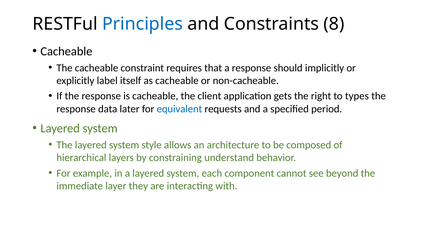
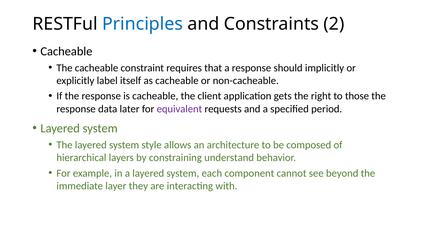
8: 8 -> 2
types: types -> those
equivalent colour: blue -> purple
